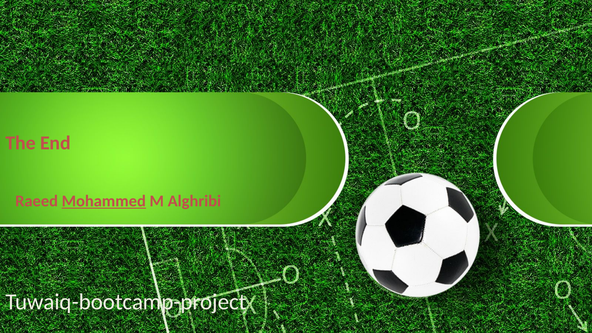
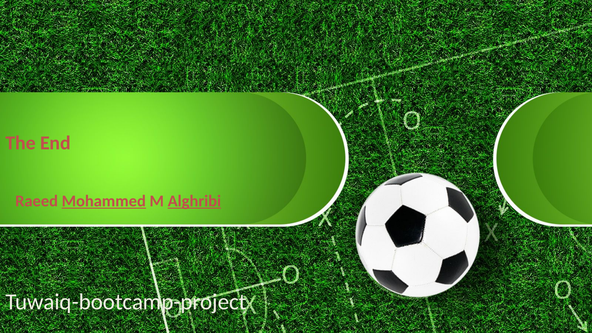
Alghribi at (194, 201) underline: none -> present
